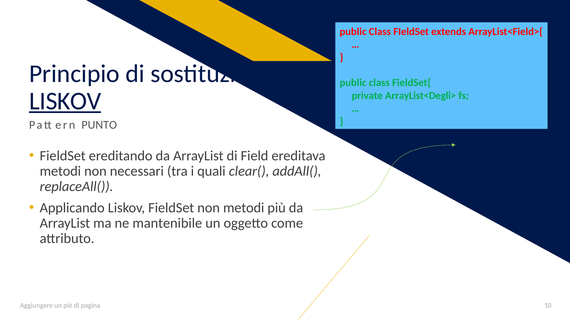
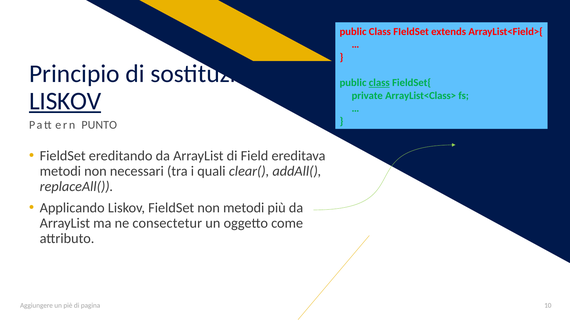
class at (379, 83) underline: none -> present
ArrayList<Degli>: ArrayList<Degli> -> ArrayList<Class>
mantenibile: mantenibile -> consectetur
